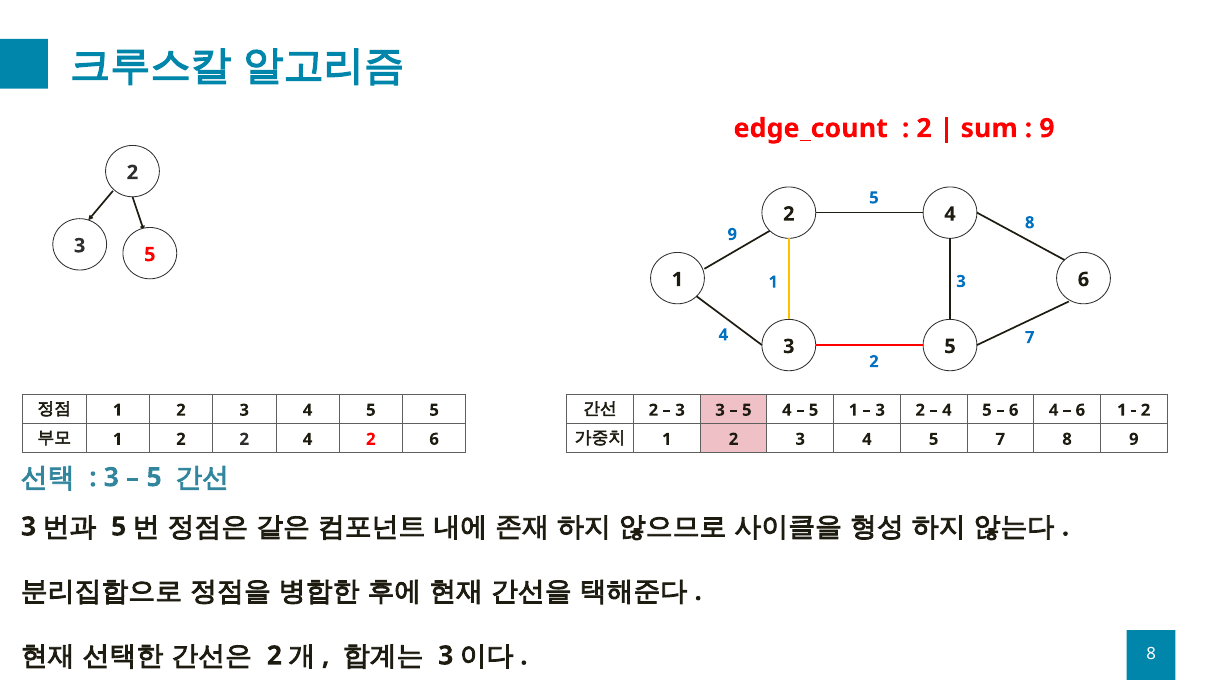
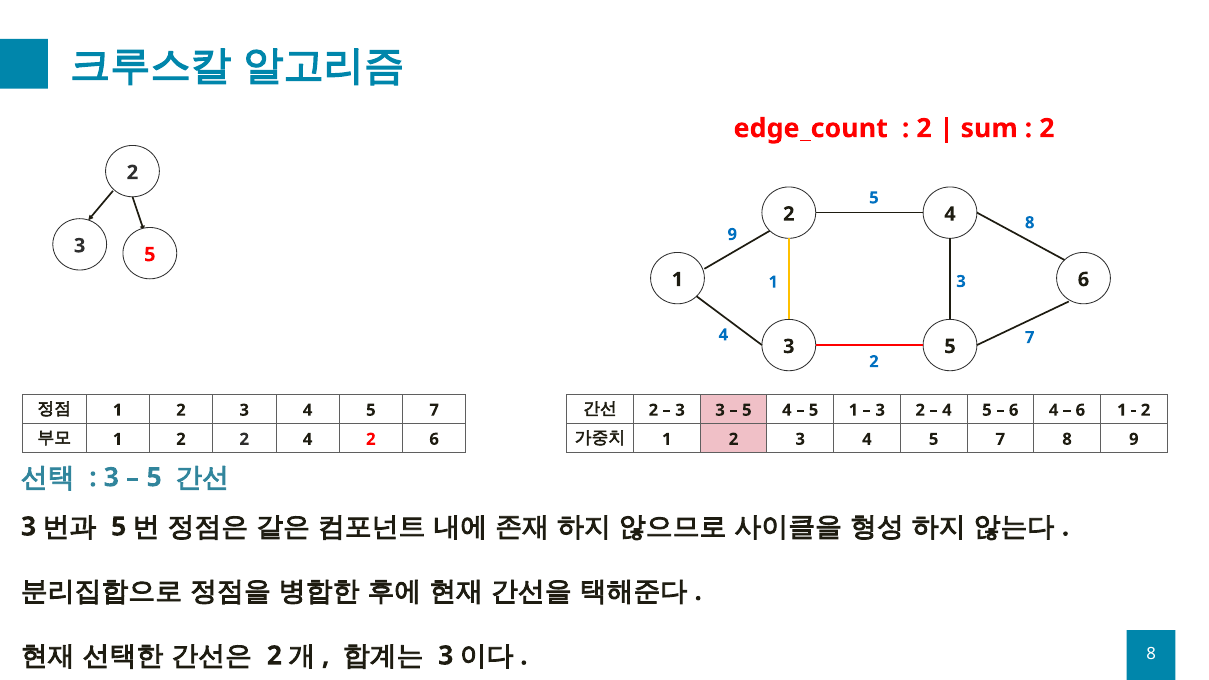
9 at (1047, 128): 9 -> 2
5 at (434, 410): 5 -> 7
